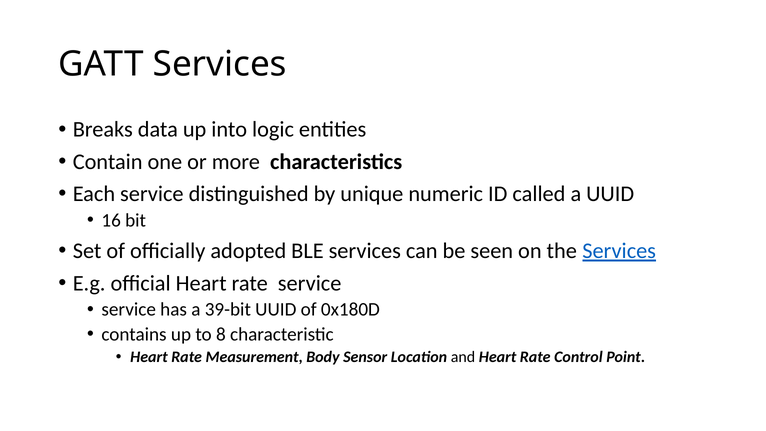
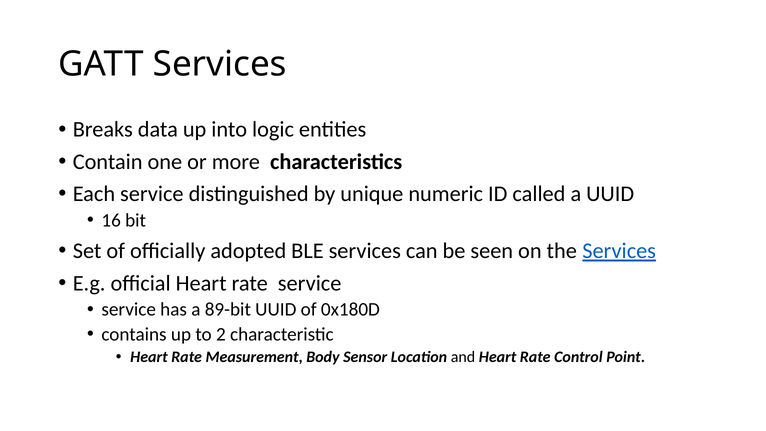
39-bit: 39-bit -> 89-bit
8: 8 -> 2
